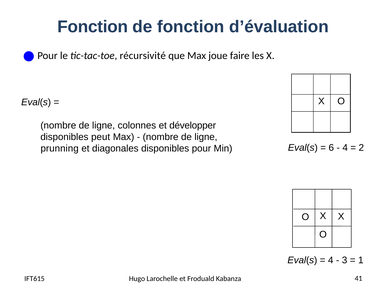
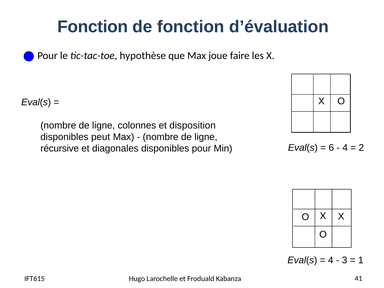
récursivité: récursivité -> hypothèse
développer: développer -> disposition
prunning: prunning -> récursive
